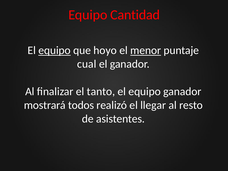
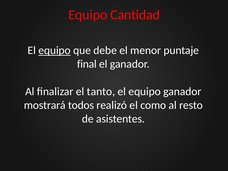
hoyo: hoyo -> debe
menor underline: present -> none
cual: cual -> final
llegar: llegar -> como
